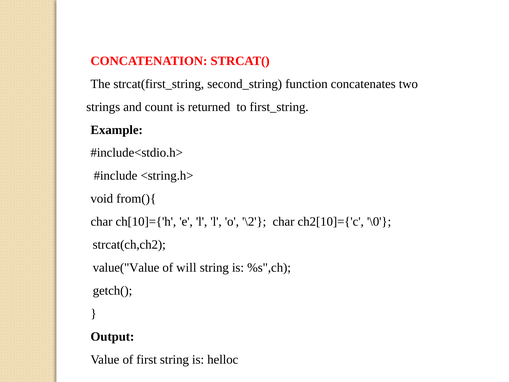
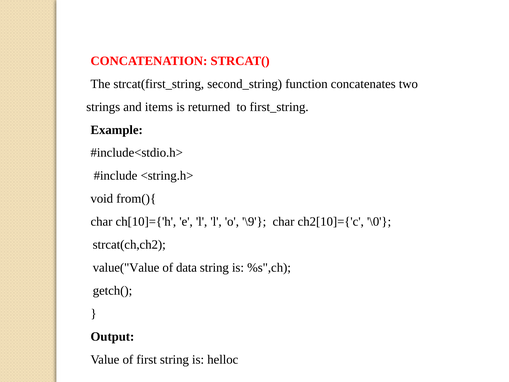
count: count -> items
\2: \2 -> \9
will: will -> data
